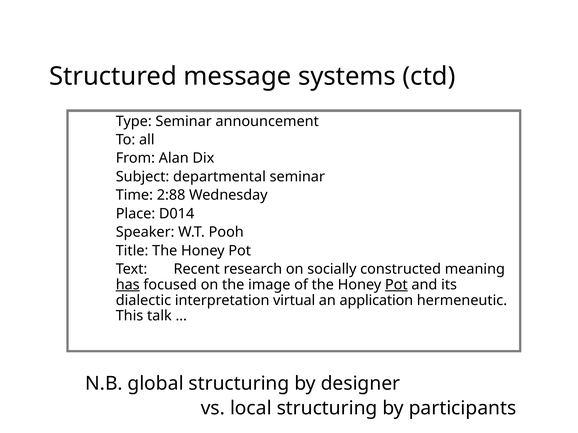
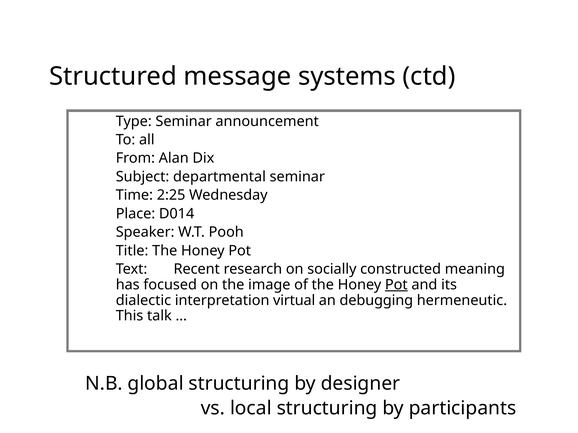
2:88: 2:88 -> 2:25
has underline: present -> none
application: application -> debugging
